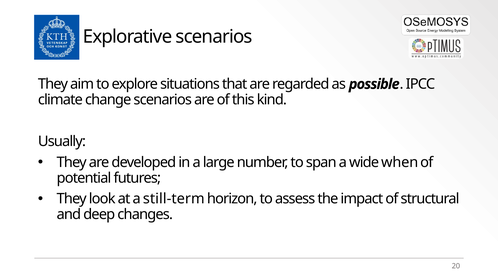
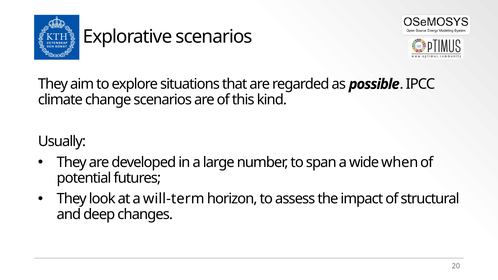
still-term: still-term -> will-term
